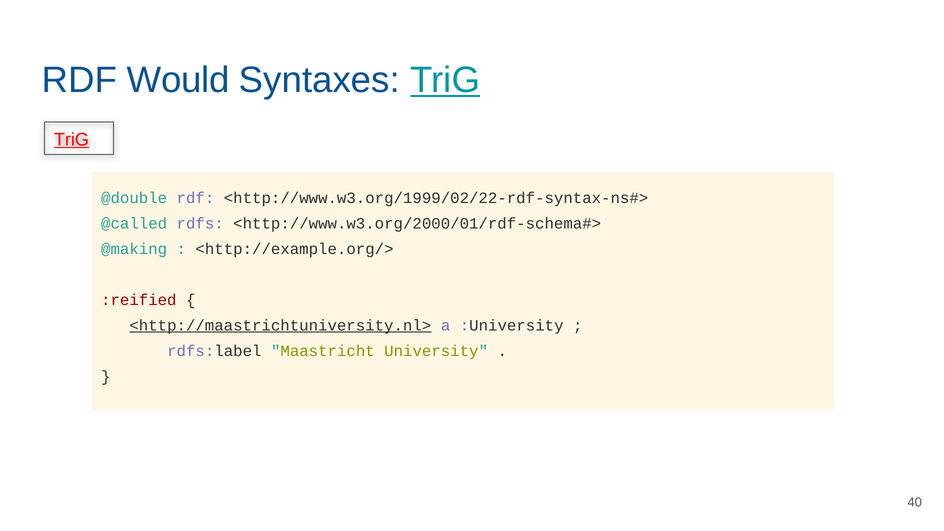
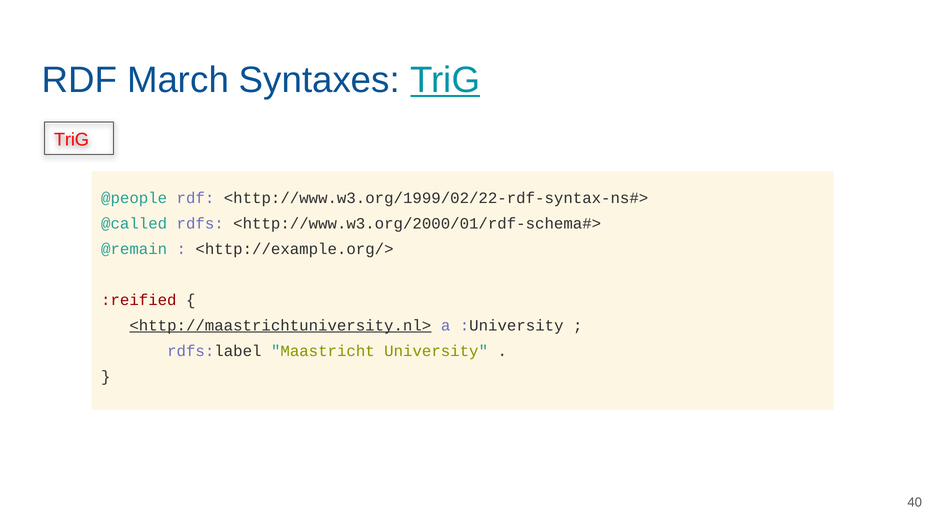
Would: Would -> March
TriG at (71, 140) underline: present -> none
@double: @double -> @people
@making: @making -> @remain
